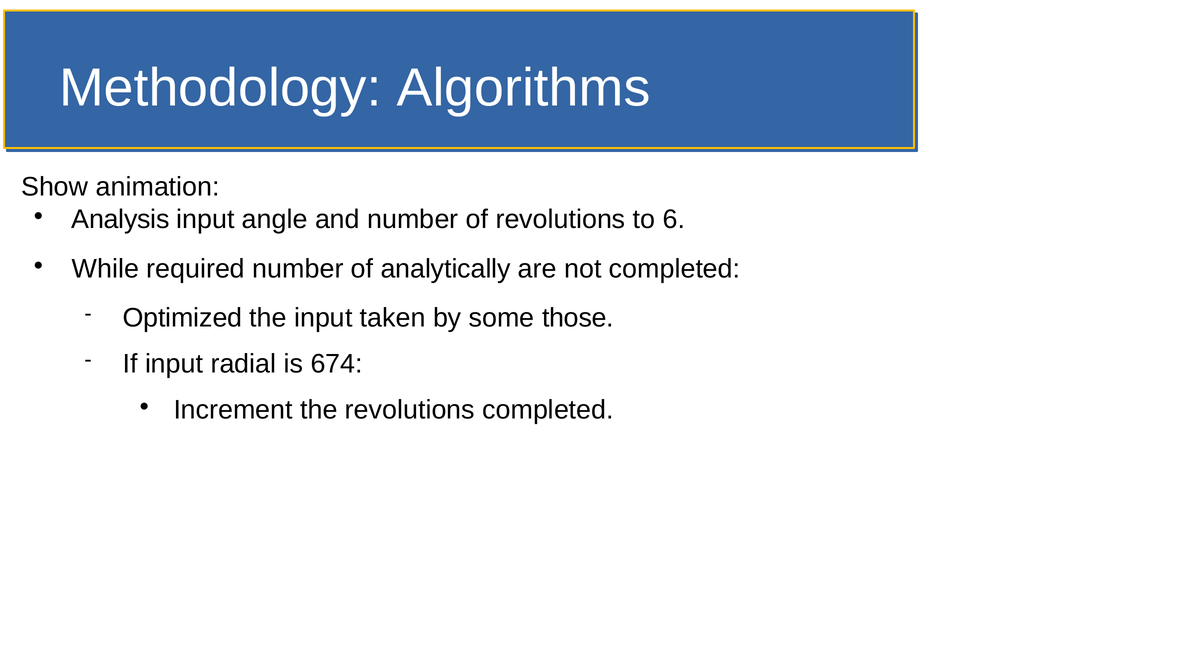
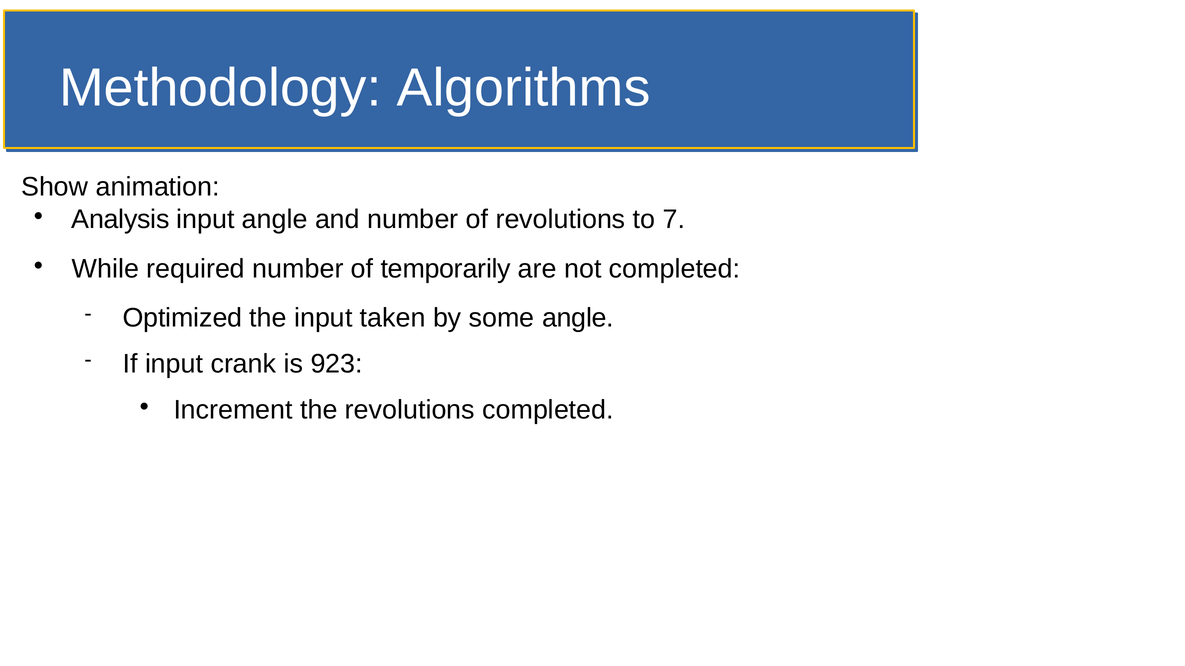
6: 6 -> 7
analytically: analytically -> temporarily
some those: those -> angle
radial: radial -> crank
674: 674 -> 923
